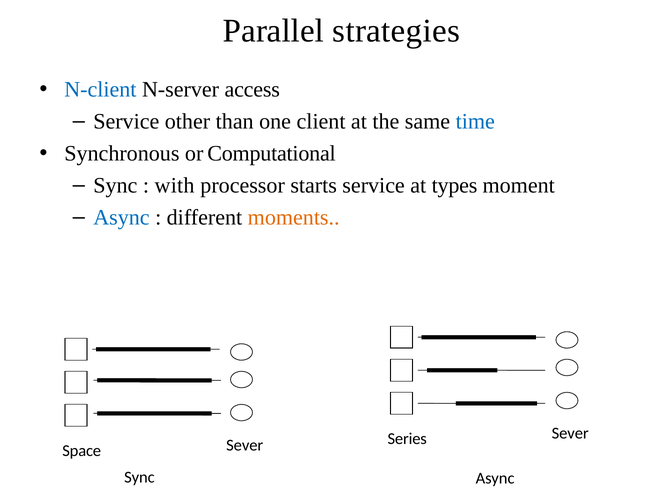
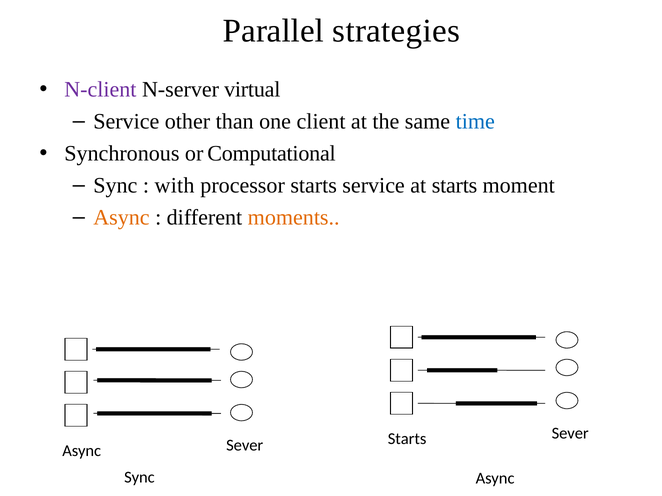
N-client colour: blue -> purple
access: access -> virtual
at types: types -> starts
Async at (121, 218) colour: blue -> orange
Series at (407, 439): Series -> Starts
Space at (82, 451): Space -> Async
